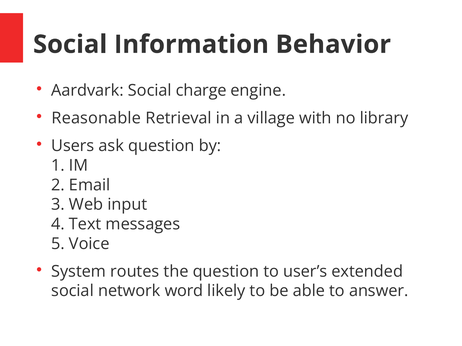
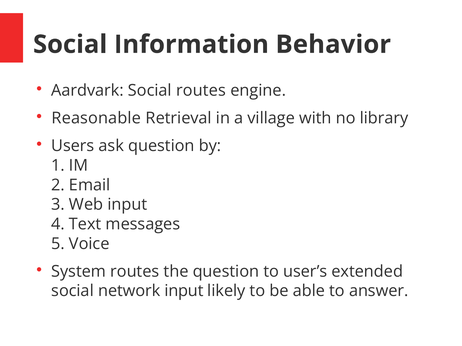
Social charge: charge -> routes
network word: word -> input
